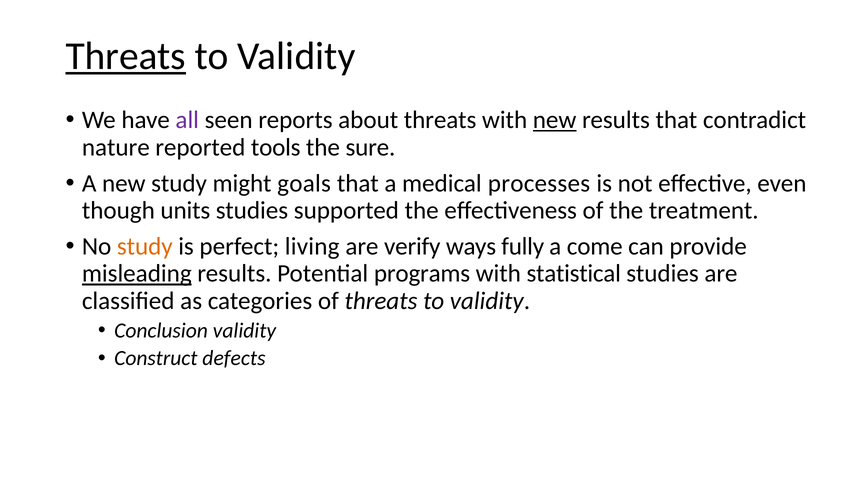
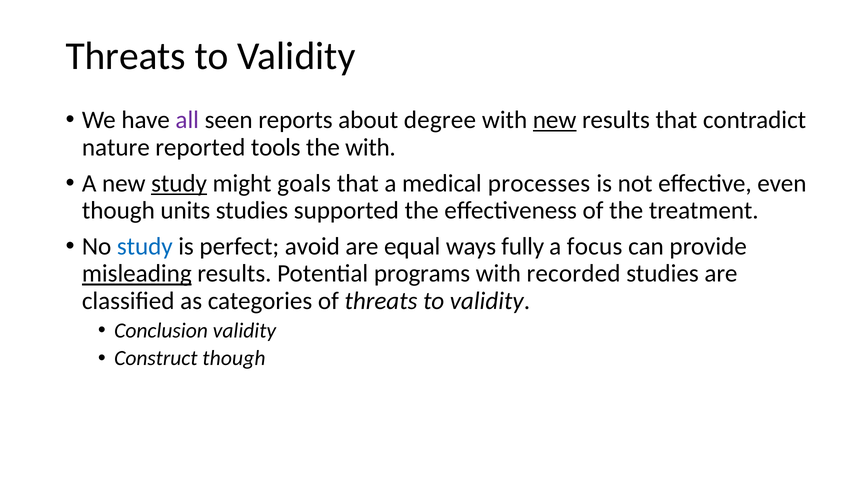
Threats at (126, 56) underline: present -> none
about threats: threats -> degree
the sure: sure -> with
study at (179, 183) underline: none -> present
study at (145, 247) colour: orange -> blue
living: living -> avoid
verify: verify -> equal
come: come -> focus
statistical: statistical -> recorded
Construct defects: defects -> though
